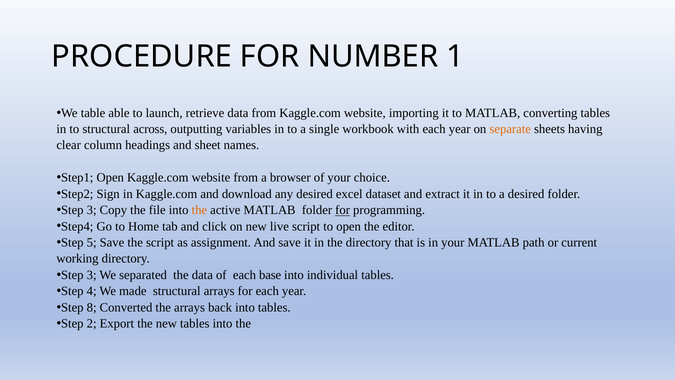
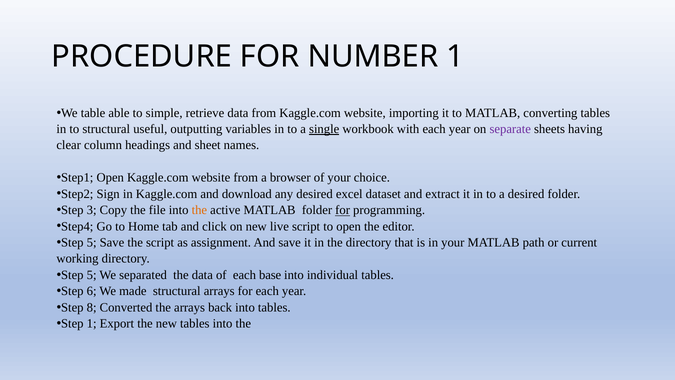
launch: launch -> simple
across: across -> useful
single underline: none -> present
separate colour: orange -> purple
3 at (92, 275): 3 -> 5
4: 4 -> 6
Step 2: 2 -> 1
